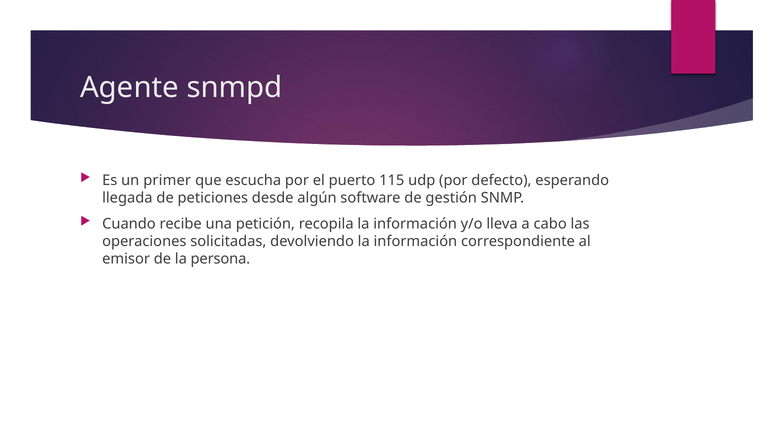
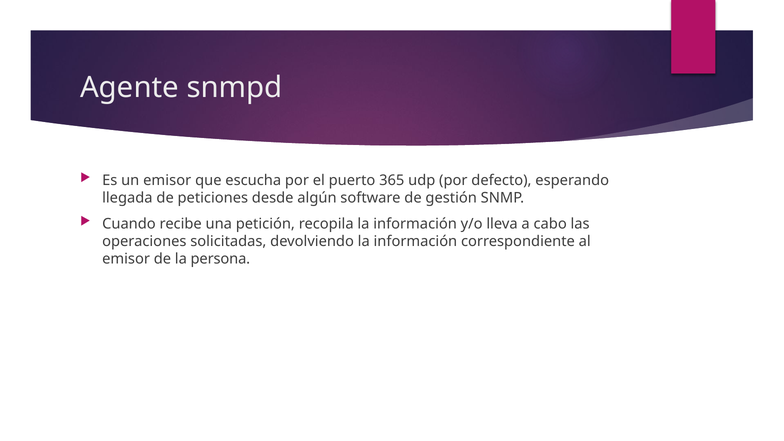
un primer: primer -> emisor
115: 115 -> 365
